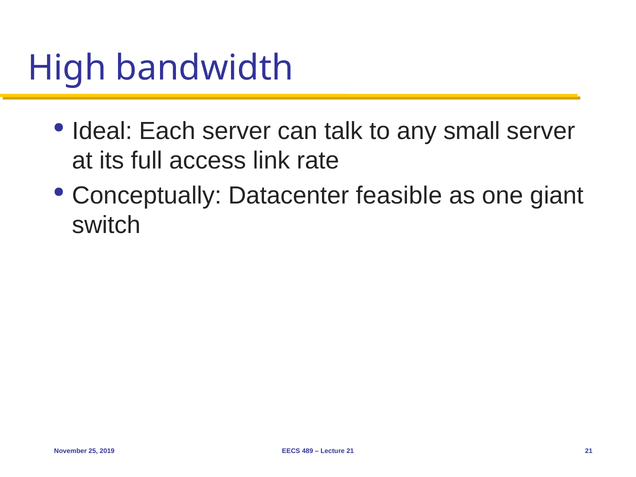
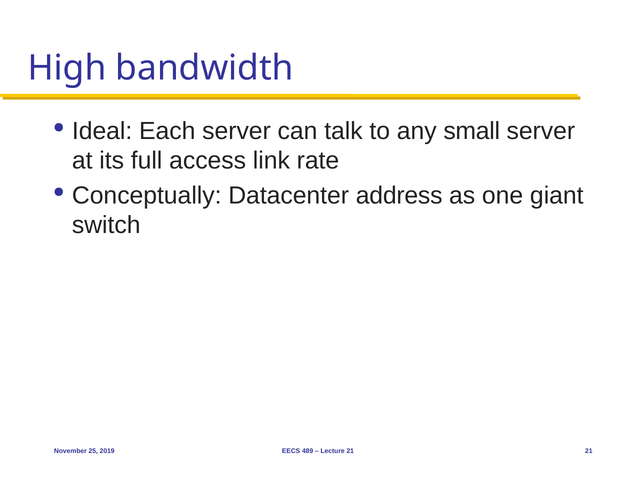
feasible: feasible -> address
